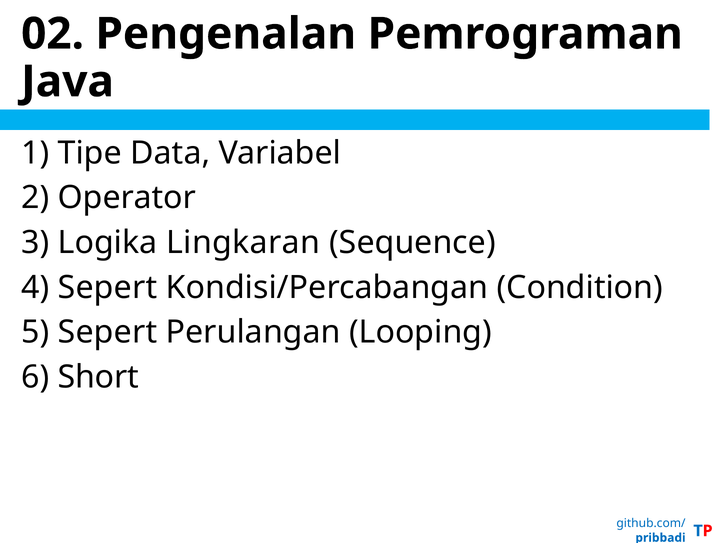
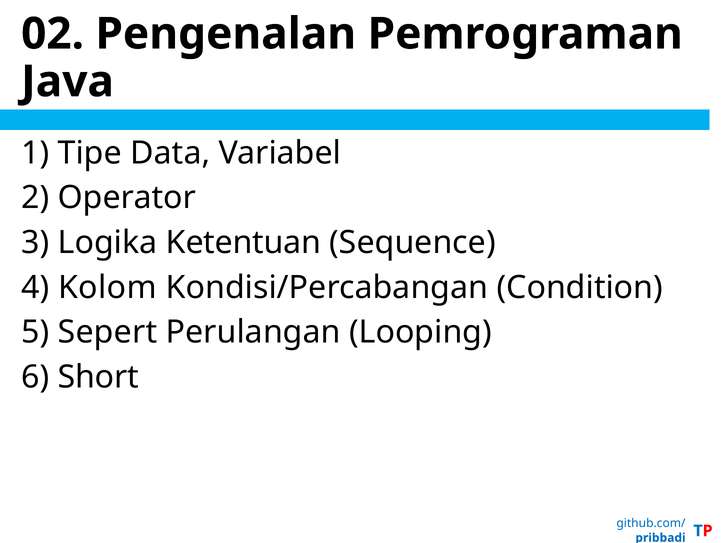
Lingkaran: Lingkaran -> Ketentuan
Sepert at (108, 287): Sepert -> Kolom
